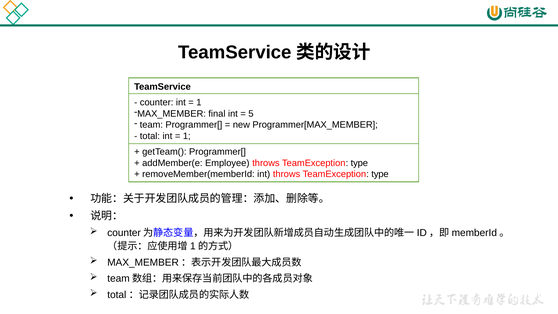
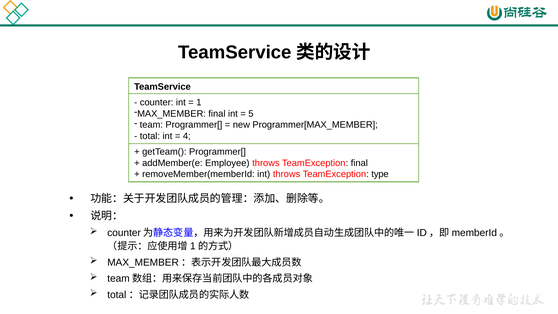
1 at (187, 136): 1 -> 4
Employee throws TeamException type: type -> final
